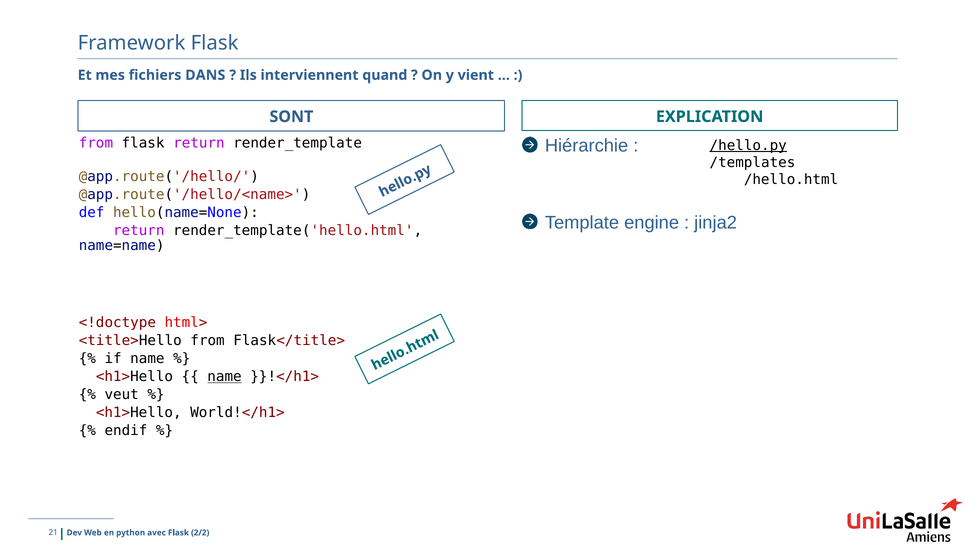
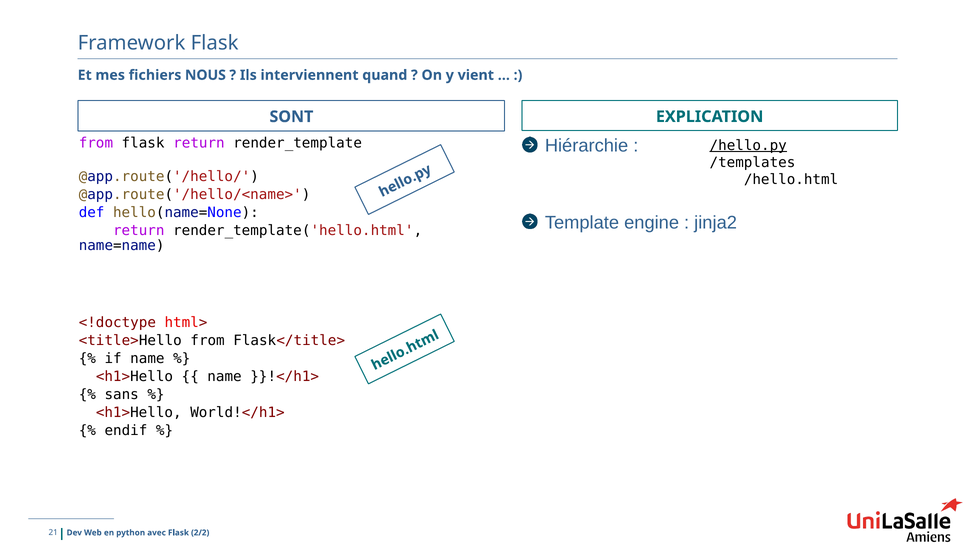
DANS: DANS -> NOUS
name at (225, 377) underline: present -> none
veut: veut -> sans
